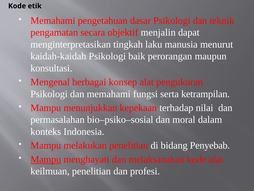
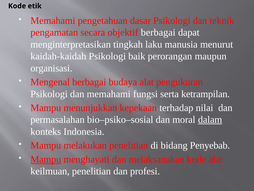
objektif menjalin: menjalin -> berbagai
konsultasi: konsultasi -> organisasi
konsep: konsep -> budaya
dalam underline: none -> present
